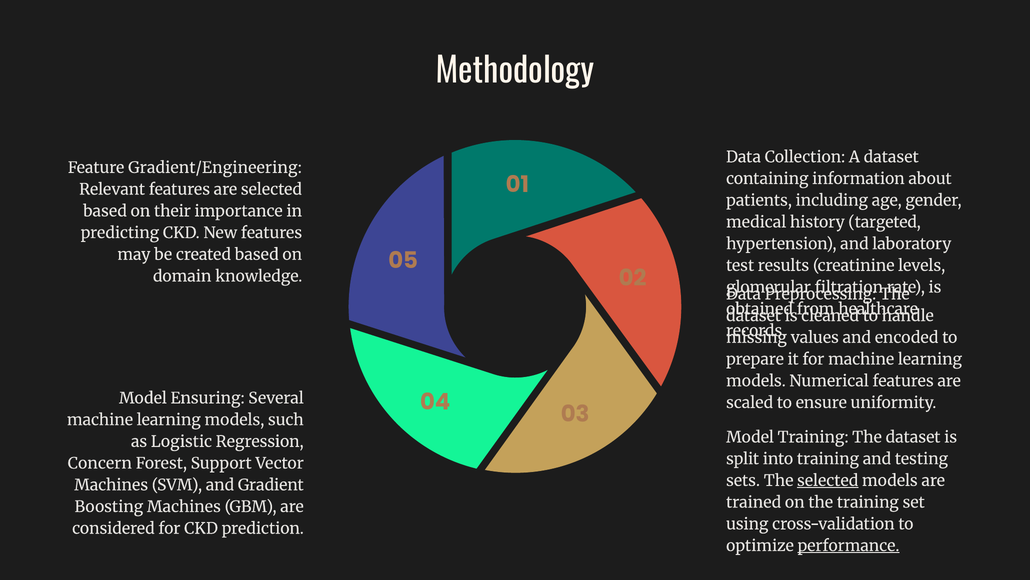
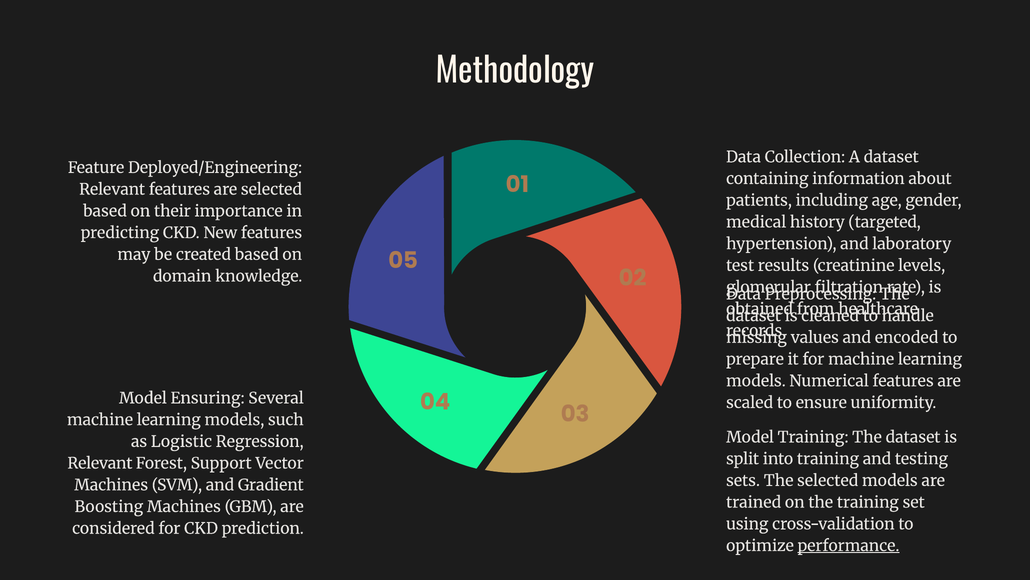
Gradient/Engineering: Gradient/Engineering -> Deployed/Engineering
Concern at (100, 463): Concern -> Relevant
selected at (828, 480) underline: present -> none
